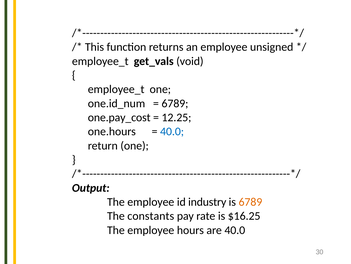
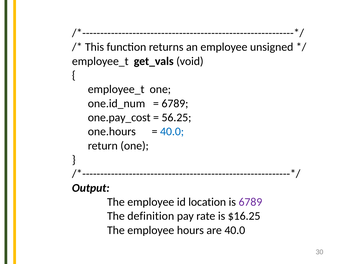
12.25: 12.25 -> 56.25
industry: industry -> location
6789 at (250, 201) colour: orange -> purple
constants: constants -> definition
